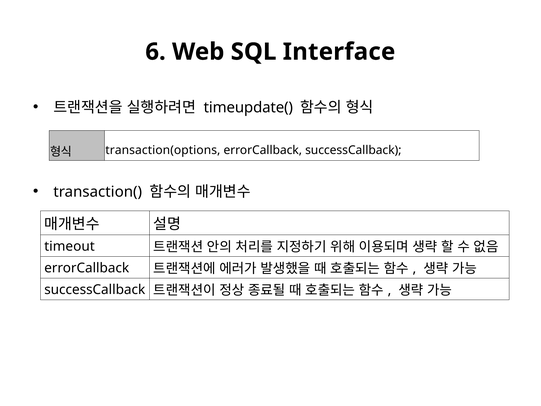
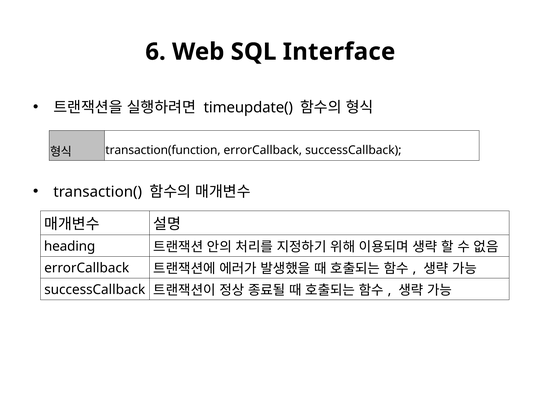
transaction(options: transaction(options -> transaction(function
timeout: timeout -> heading
